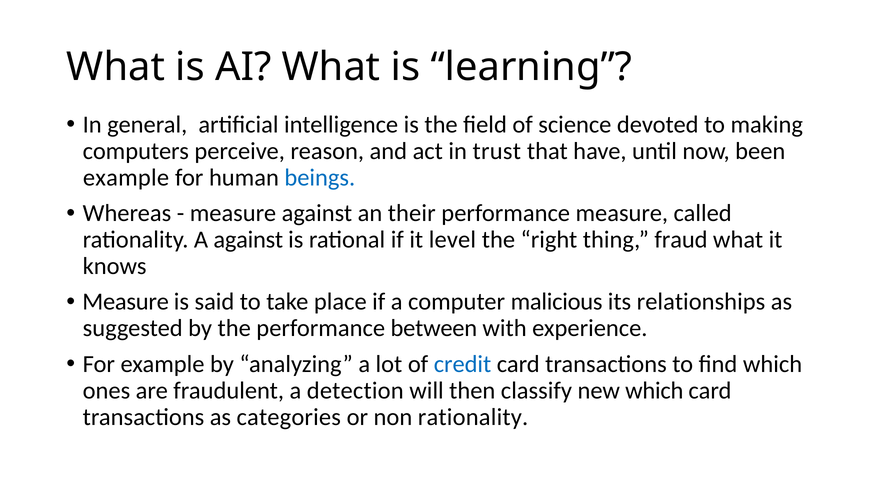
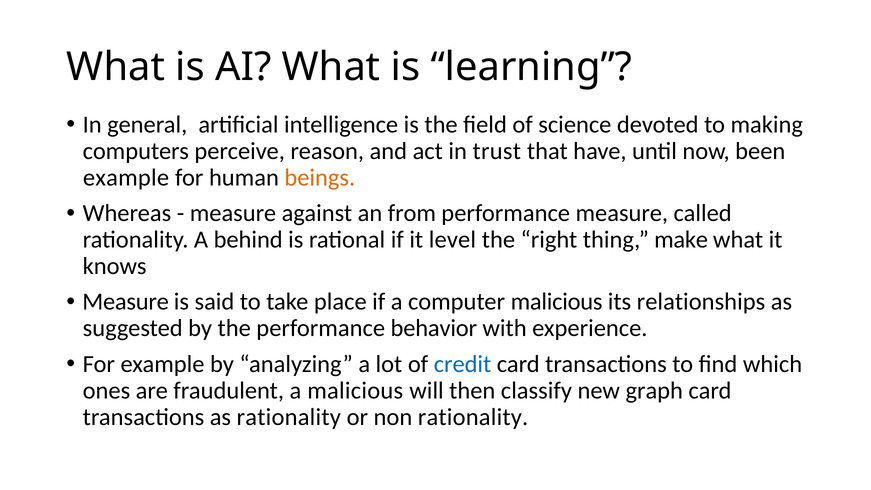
beings colour: blue -> orange
their: their -> from
A against: against -> behind
fraud: fraud -> make
between: between -> behavior
a detection: detection -> malicious
new which: which -> graph
as categories: categories -> rationality
